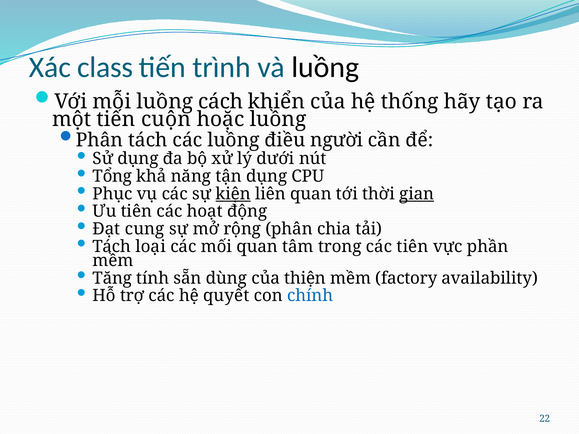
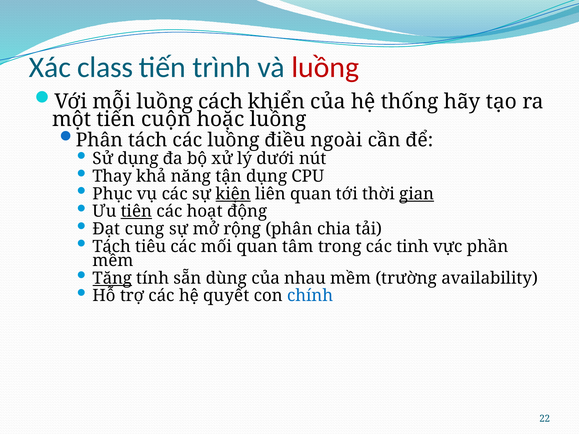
luồng at (325, 67) colour: black -> red
người: người -> ngoài
Tổng: Tổng -> Thay
tiên at (136, 212) underline: none -> present
loại: loại -> tiêu
các tiên: tiên -> tinh
Tăng underline: none -> present
thiện: thiện -> nhau
factory: factory -> trường
